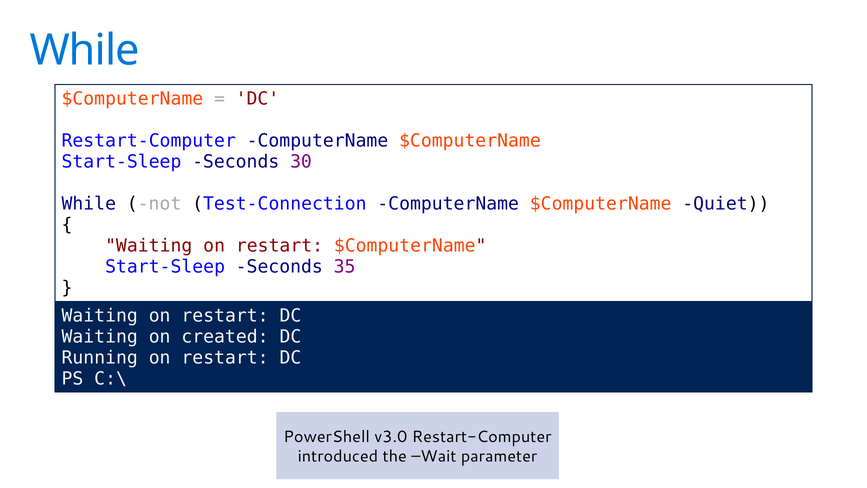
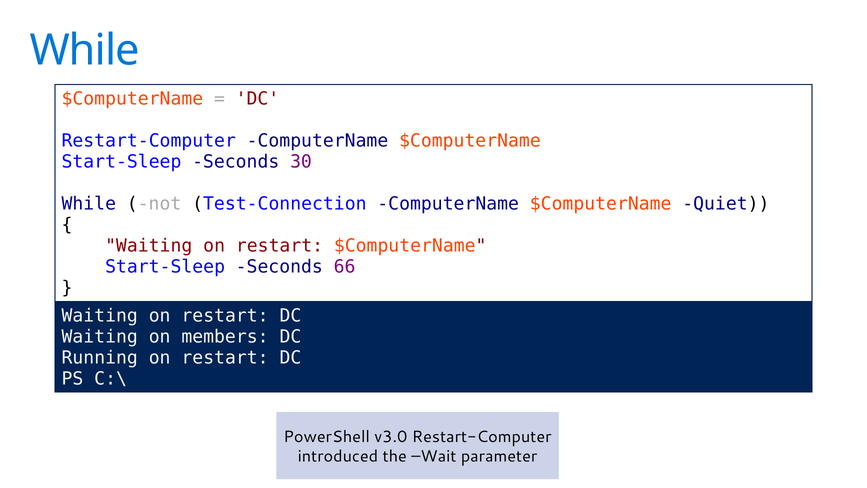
35: 35 -> 66
created: created -> members
